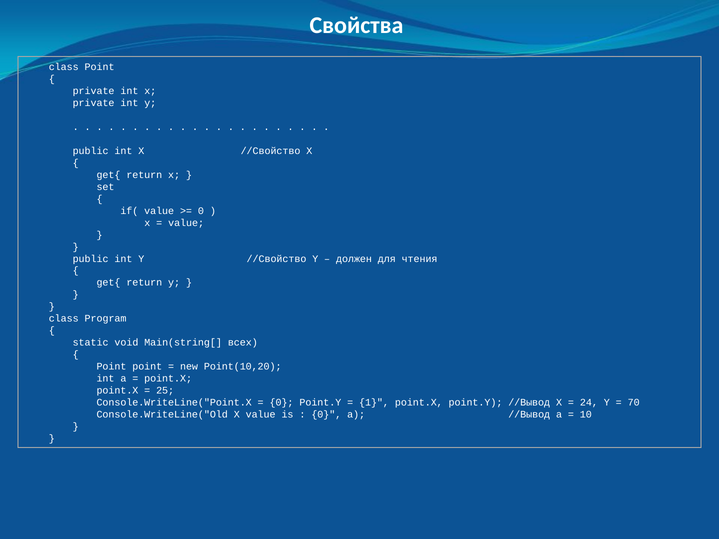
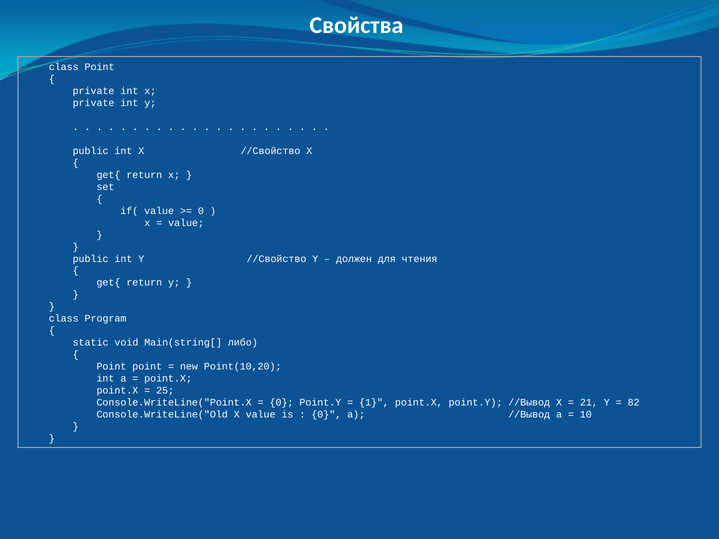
всех: всех -> либо
24: 24 -> 21
70: 70 -> 82
